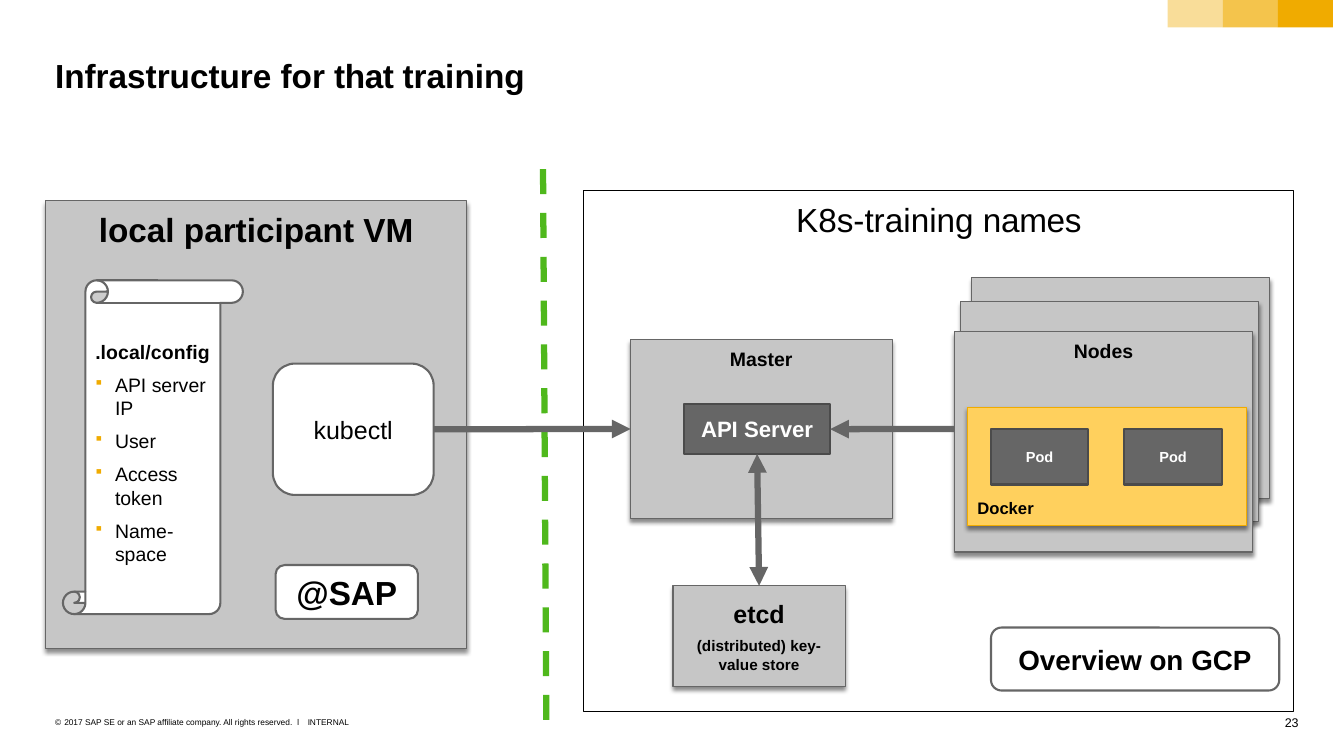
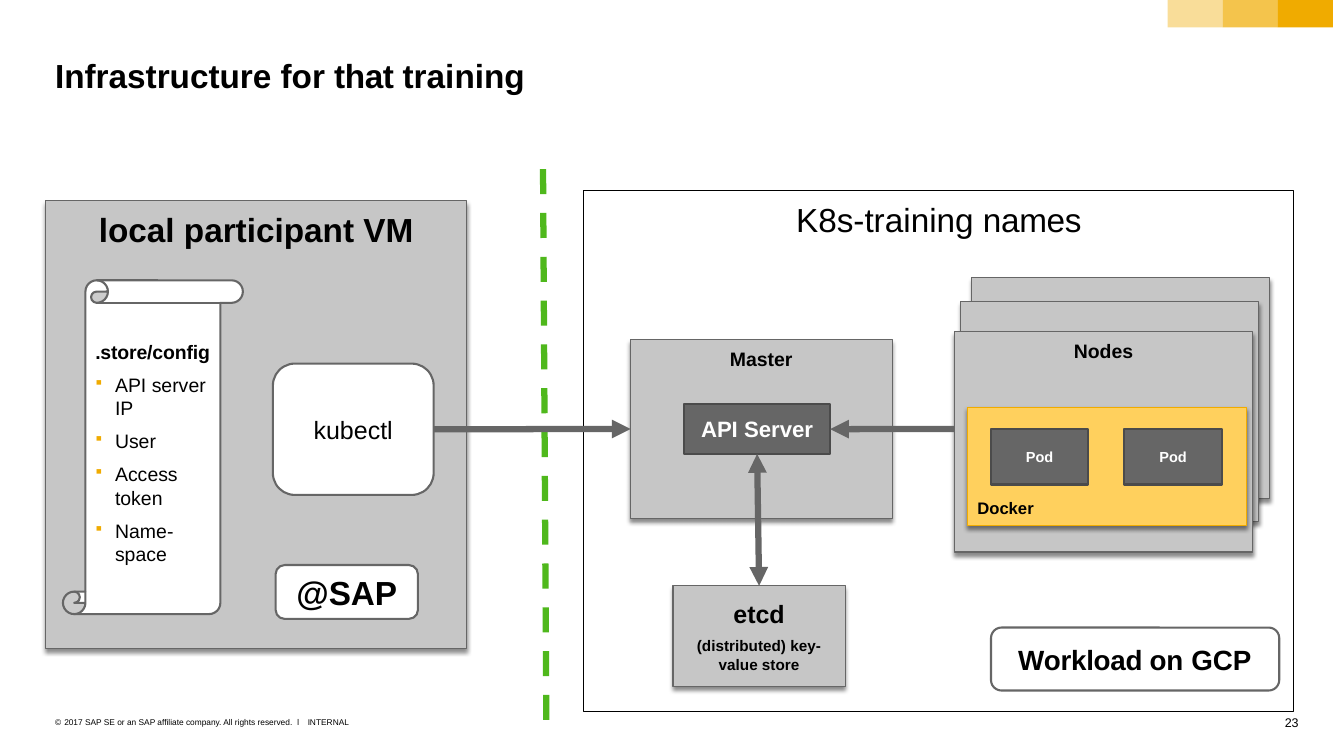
.local/config: .local/config -> .store/config
Overview: Overview -> Workload
